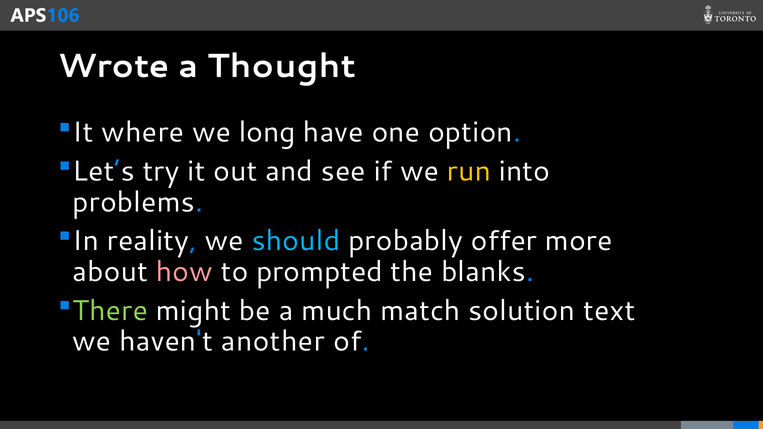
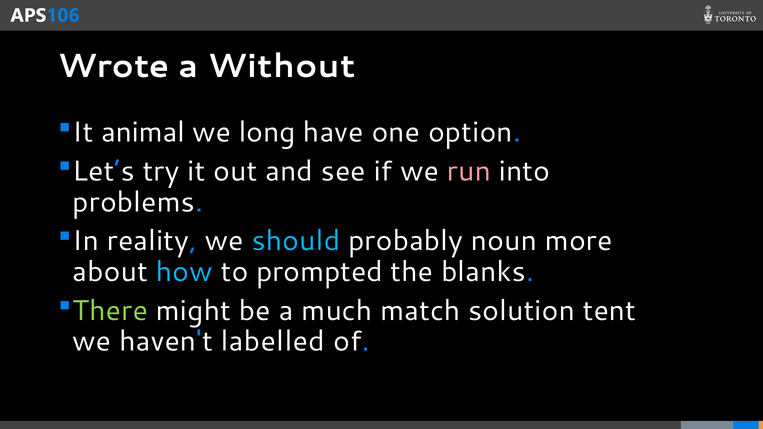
Thought: Thought -> Without
where: where -> animal
run colour: yellow -> pink
offer: offer -> noun
how colour: pink -> light blue
text: text -> tent
another: another -> labelled
